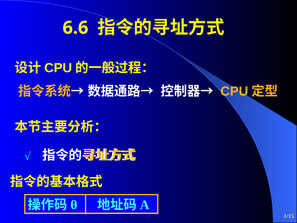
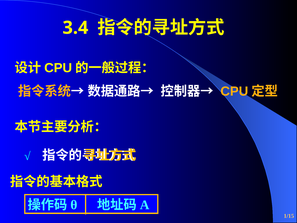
6.6: 6.6 -> 3.4
